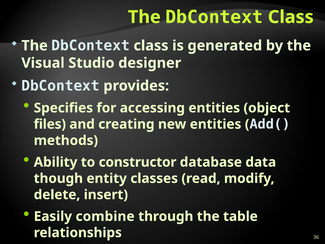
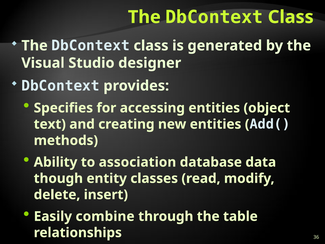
files: files -> text
constructor: constructor -> association
